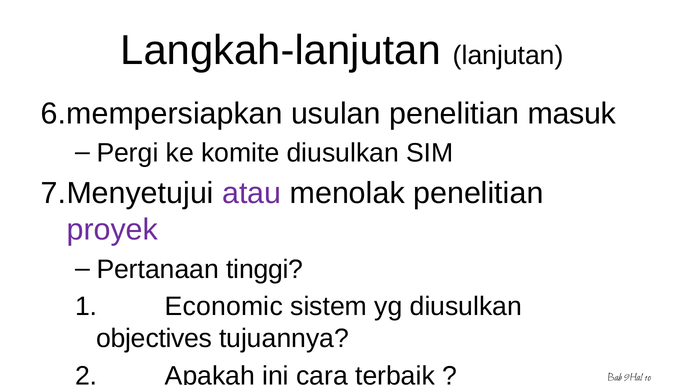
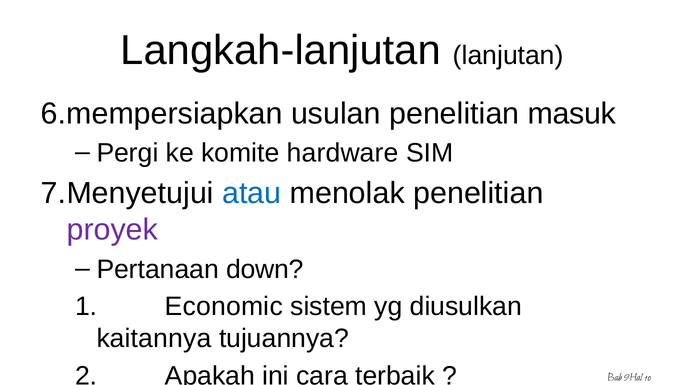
komite diusulkan: diusulkan -> hardware
atau colour: purple -> blue
tinggi: tinggi -> down
objectives: objectives -> kaitannya
